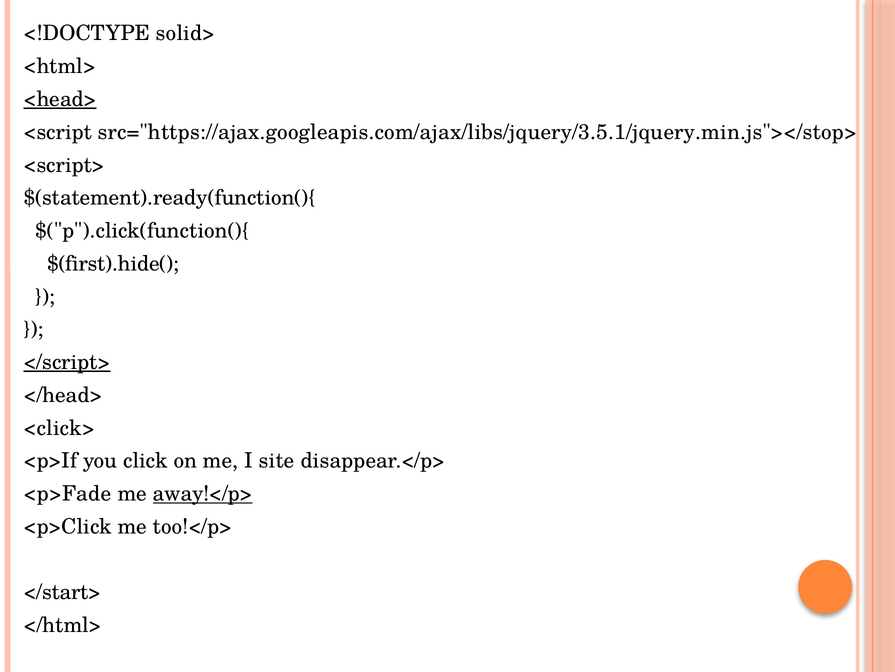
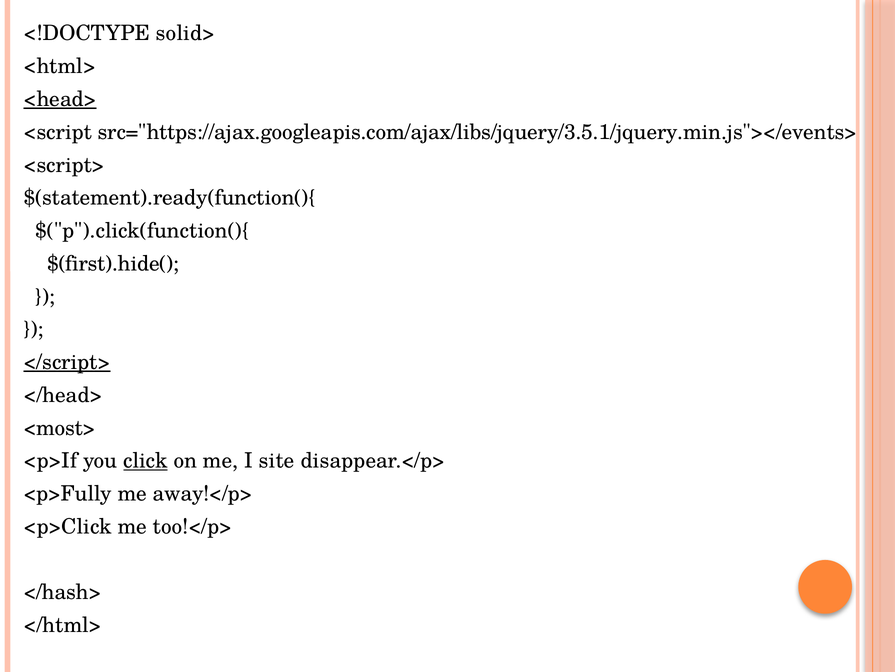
src="https://ajax.googleapis.com/ajax/libs/jquery/3.5.1/jquery.min.js"></stop>: src="https://ajax.googleapis.com/ajax/libs/jquery/3.5.1/jquery.min.js"></stop> -> src="https://ajax.googleapis.com/ajax/libs/jquery/3.5.1/jquery.min.js"></events>
<click>: <click> -> <most>
click underline: none -> present
<p>Fade: <p>Fade -> <p>Fully
away!</p> underline: present -> none
</start>: </start> -> </hash>
